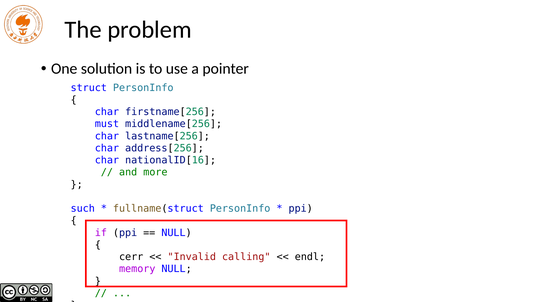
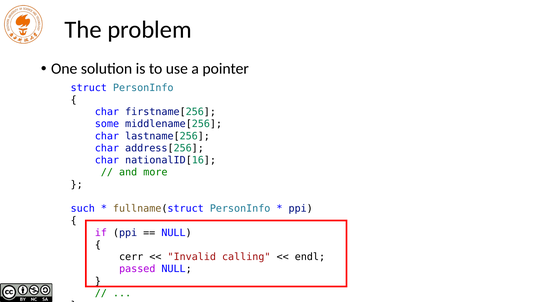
must: must -> some
memory: memory -> passed
